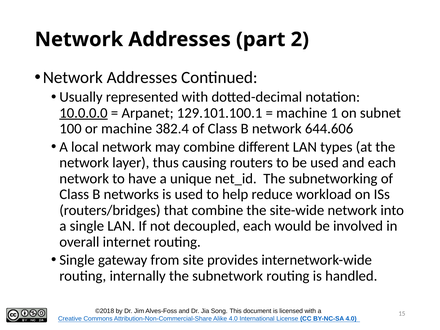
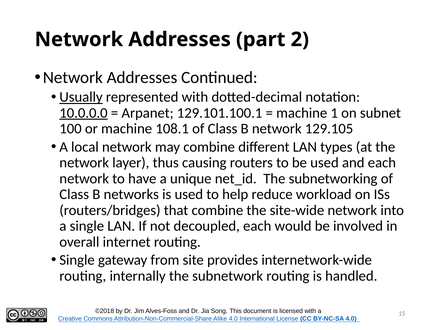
Usually underline: none -> present
382.4: 382.4 -> 108.1
644.606: 644.606 -> 129.105
